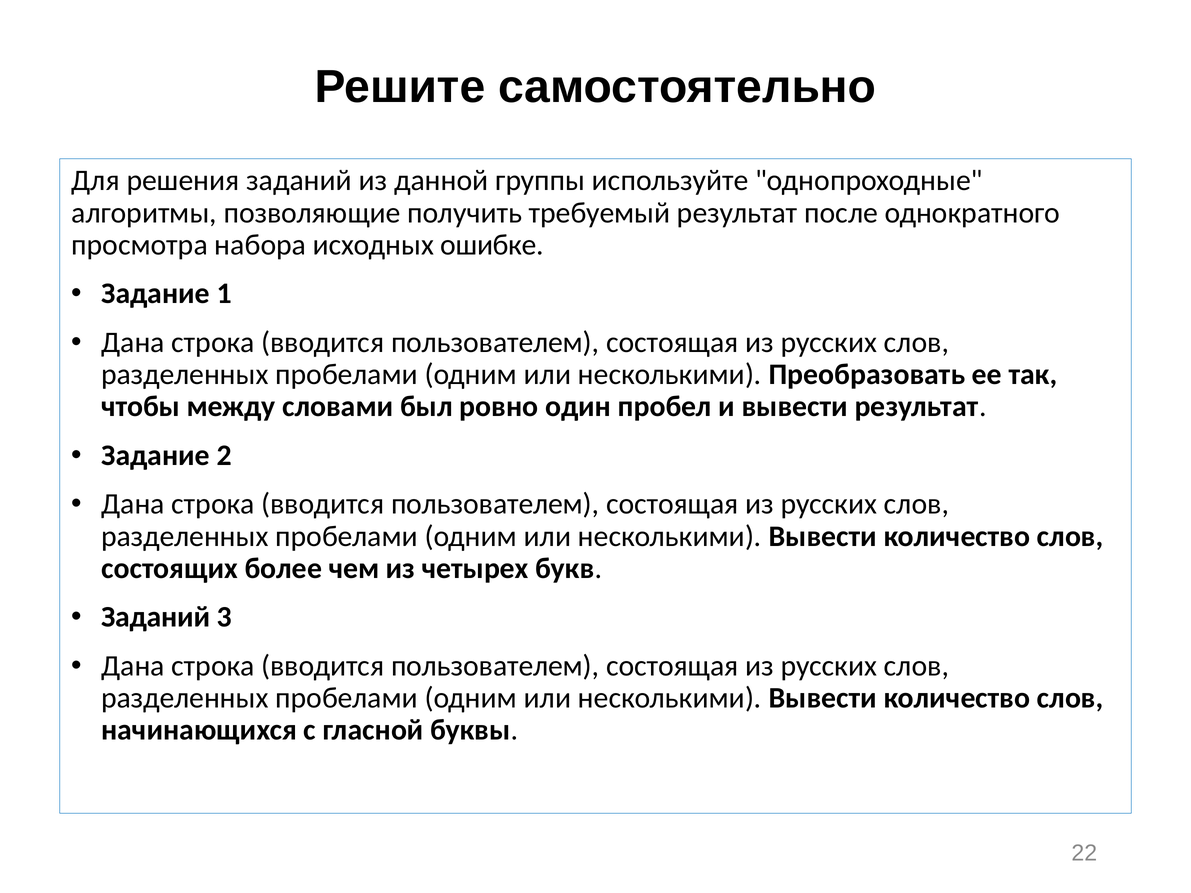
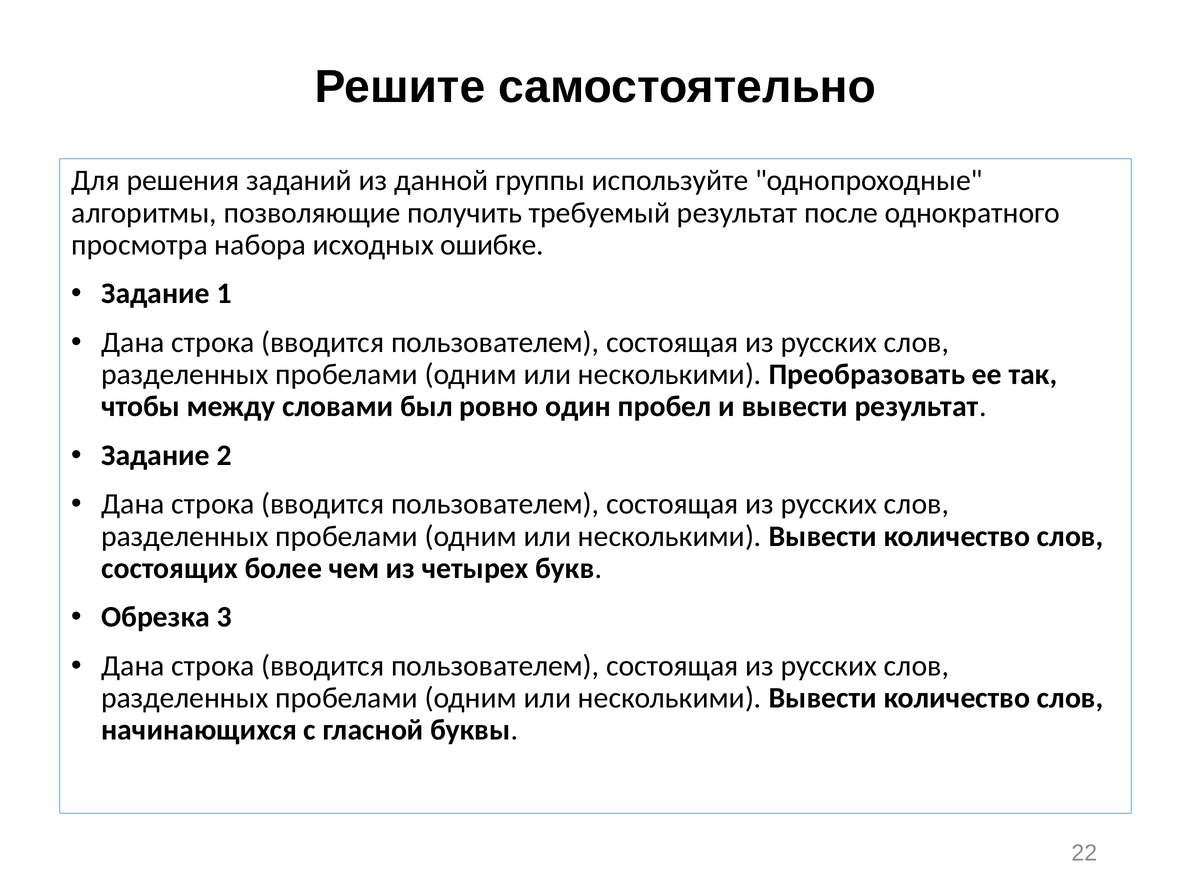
Заданий at (156, 617): Заданий -> Обрезка
